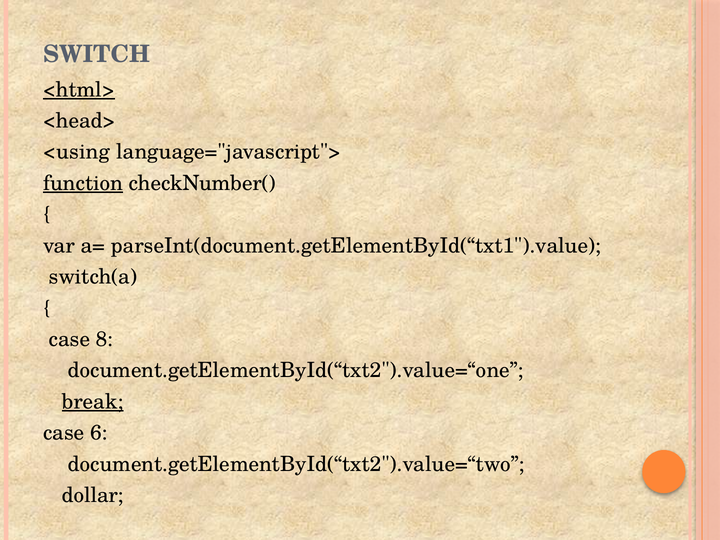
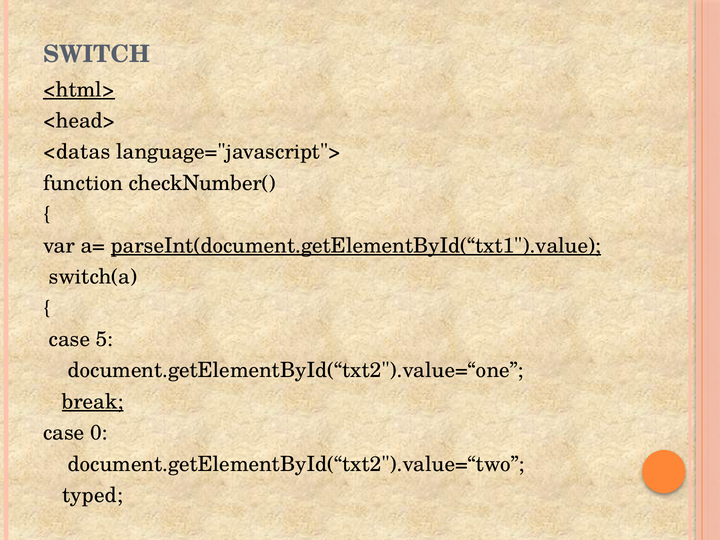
<using: <using -> <datas
function underline: present -> none
parseInt(document.getElementById(“txt1").value underline: none -> present
8: 8 -> 5
6: 6 -> 0
dollar: dollar -> typed
